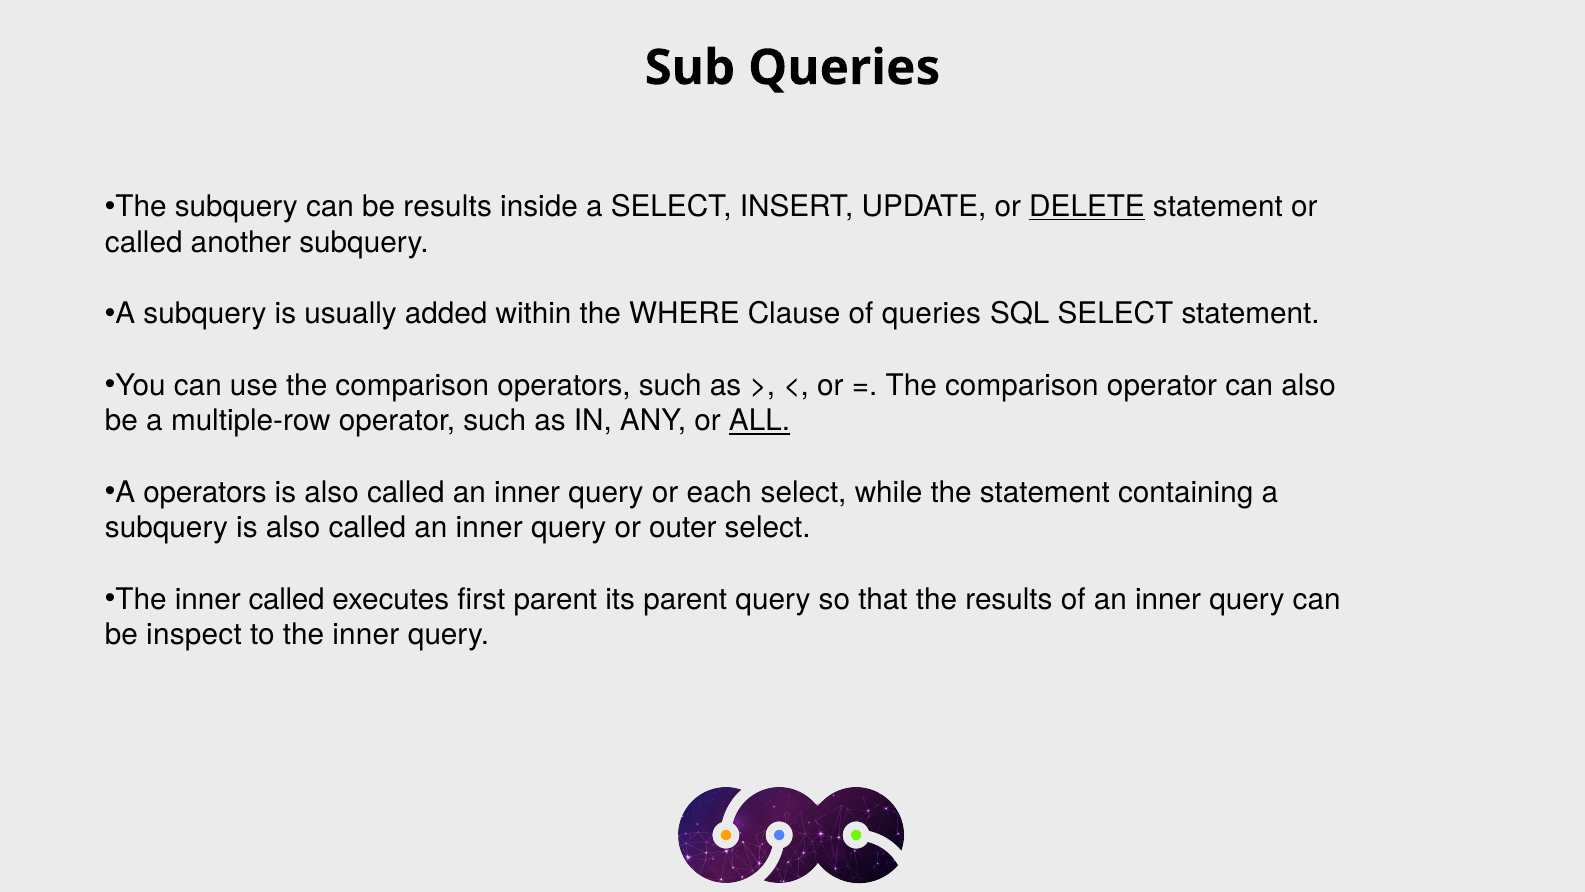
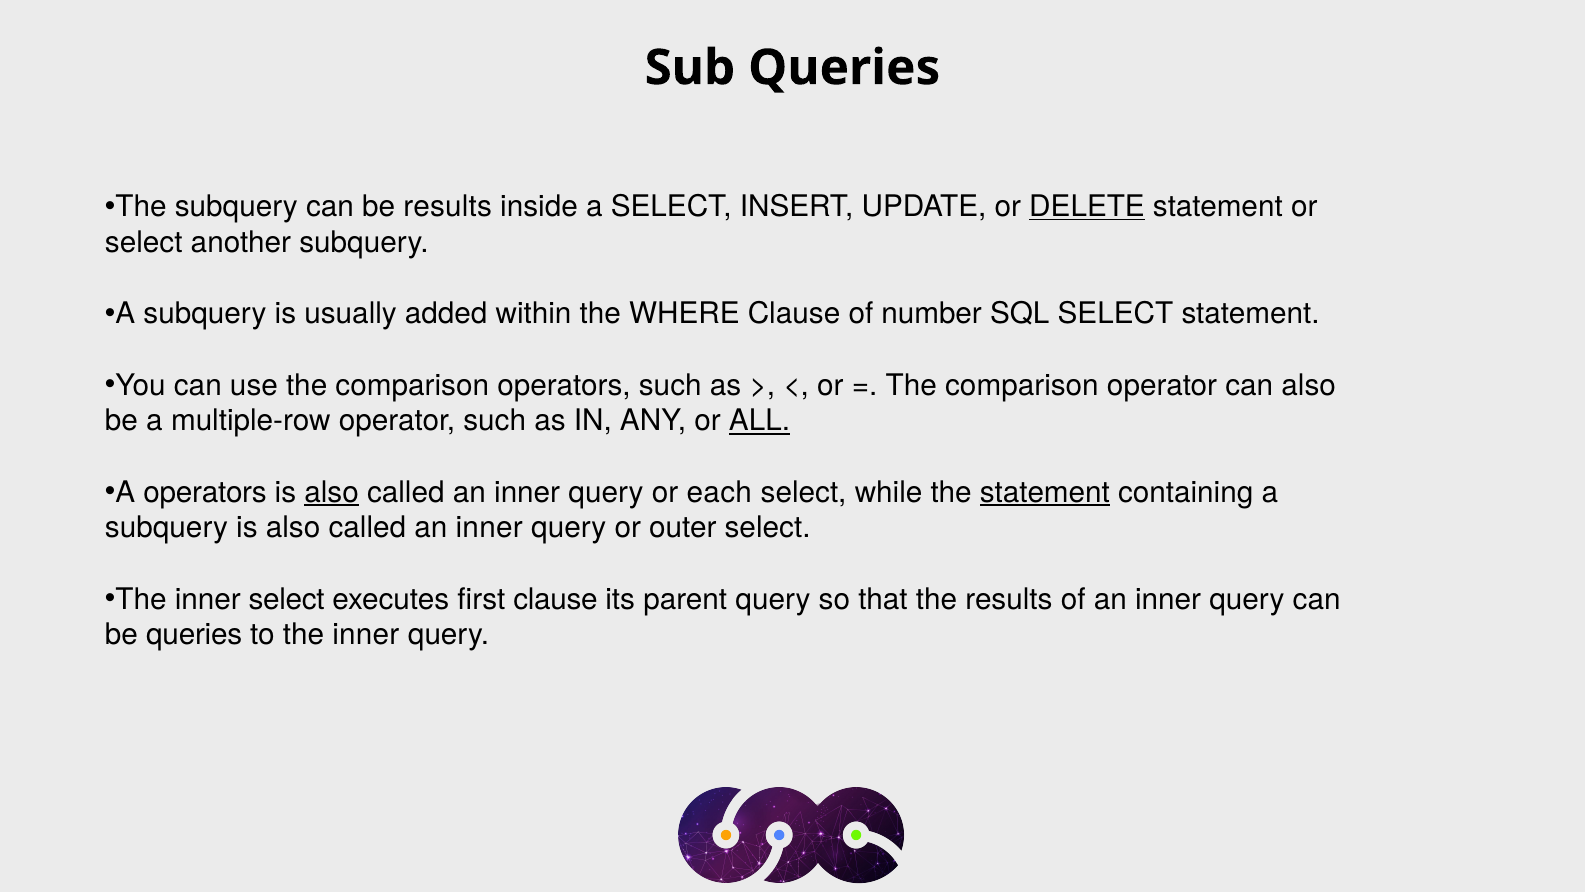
called at (144, 242): called -> select
of queries: queries -> number
also at (332, 492) underline: none -> present
statement at (1045, 492) underline: none -> present
inner called: called -> select
first parent: parent -> clause
be inspect: inspect -> queries
